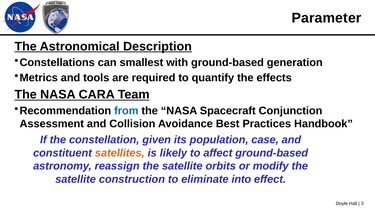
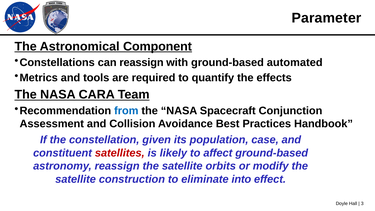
Description: Description -> Component
can smallest: smallest -> reassign
generation: generation -> automated
satellites colour: orange -> red
